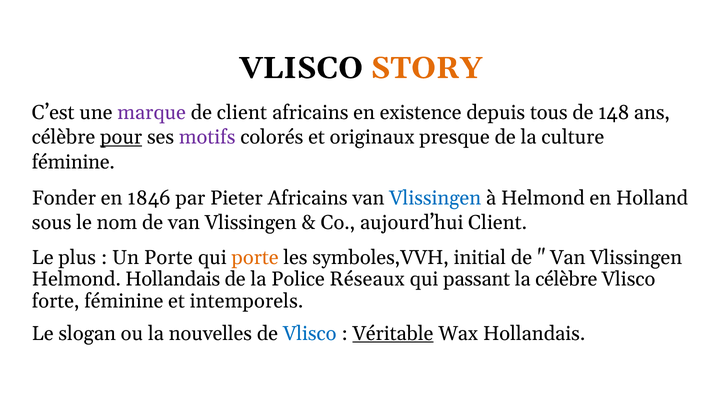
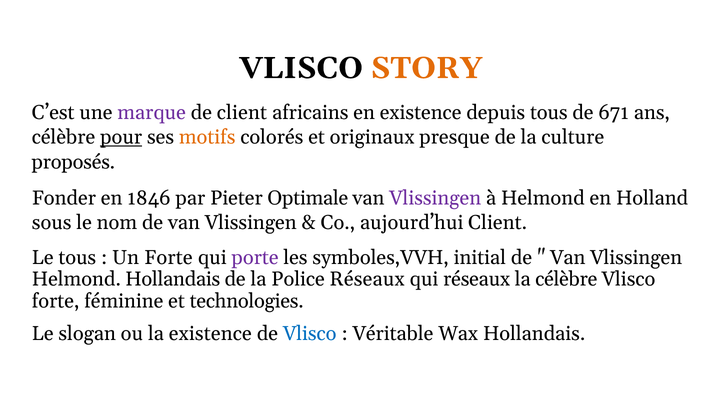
148: 148 -> 671
motifs colour: purple -> orange
féminine at (73, 162): féminine -> proposés
Pieter Africains: Africains -> Optimale
Vlissingen at (435, 198) colour: blue -> purple
Le plus: plus -> tous
Un Porte: Porte -> Forte
porte at (255, 258) colour: orange -> purple
qui passant: passant -> réseaux
intemporels: intemporels -> technologies
la nouvelles: nouvelles -> existence
Véritable underline: present -> none
